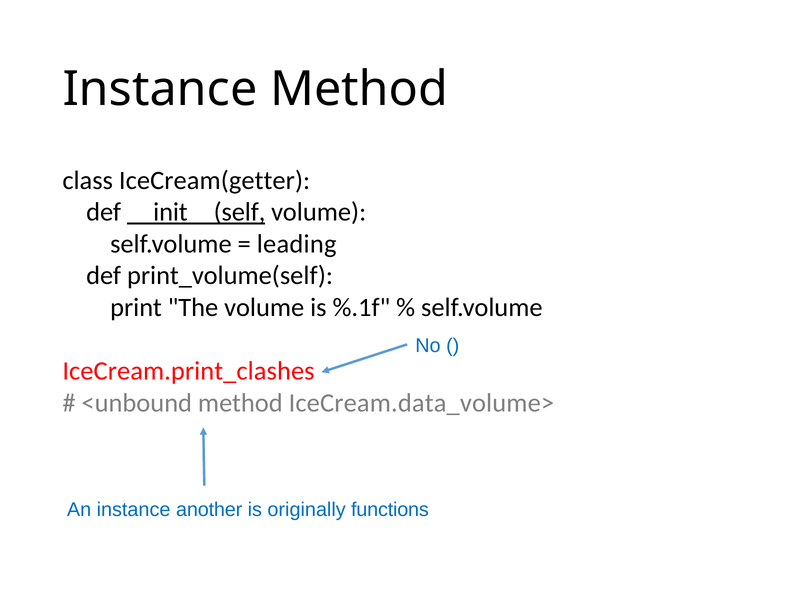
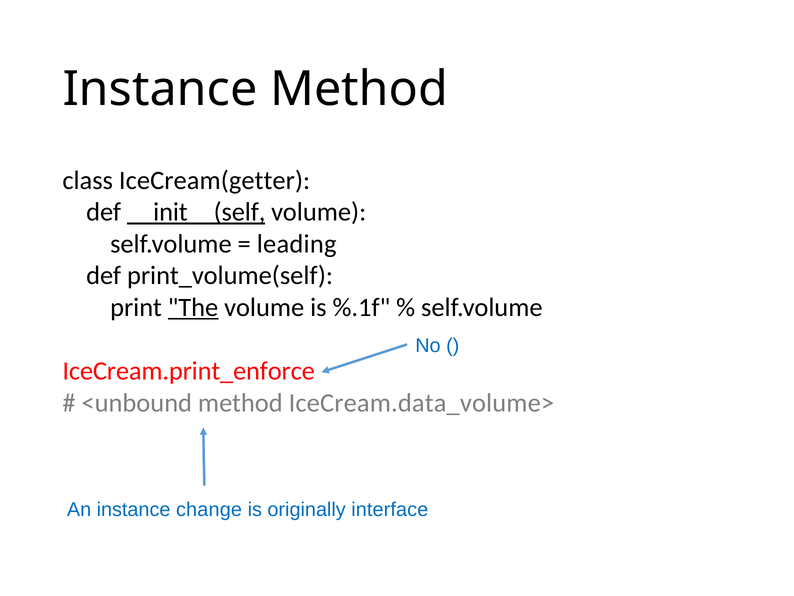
The underline: none -> present
IceCream.print_clashes: IceCream.print_clashes -> IceCream.print_enforce
another: another -> change
functions: functions -> interface
